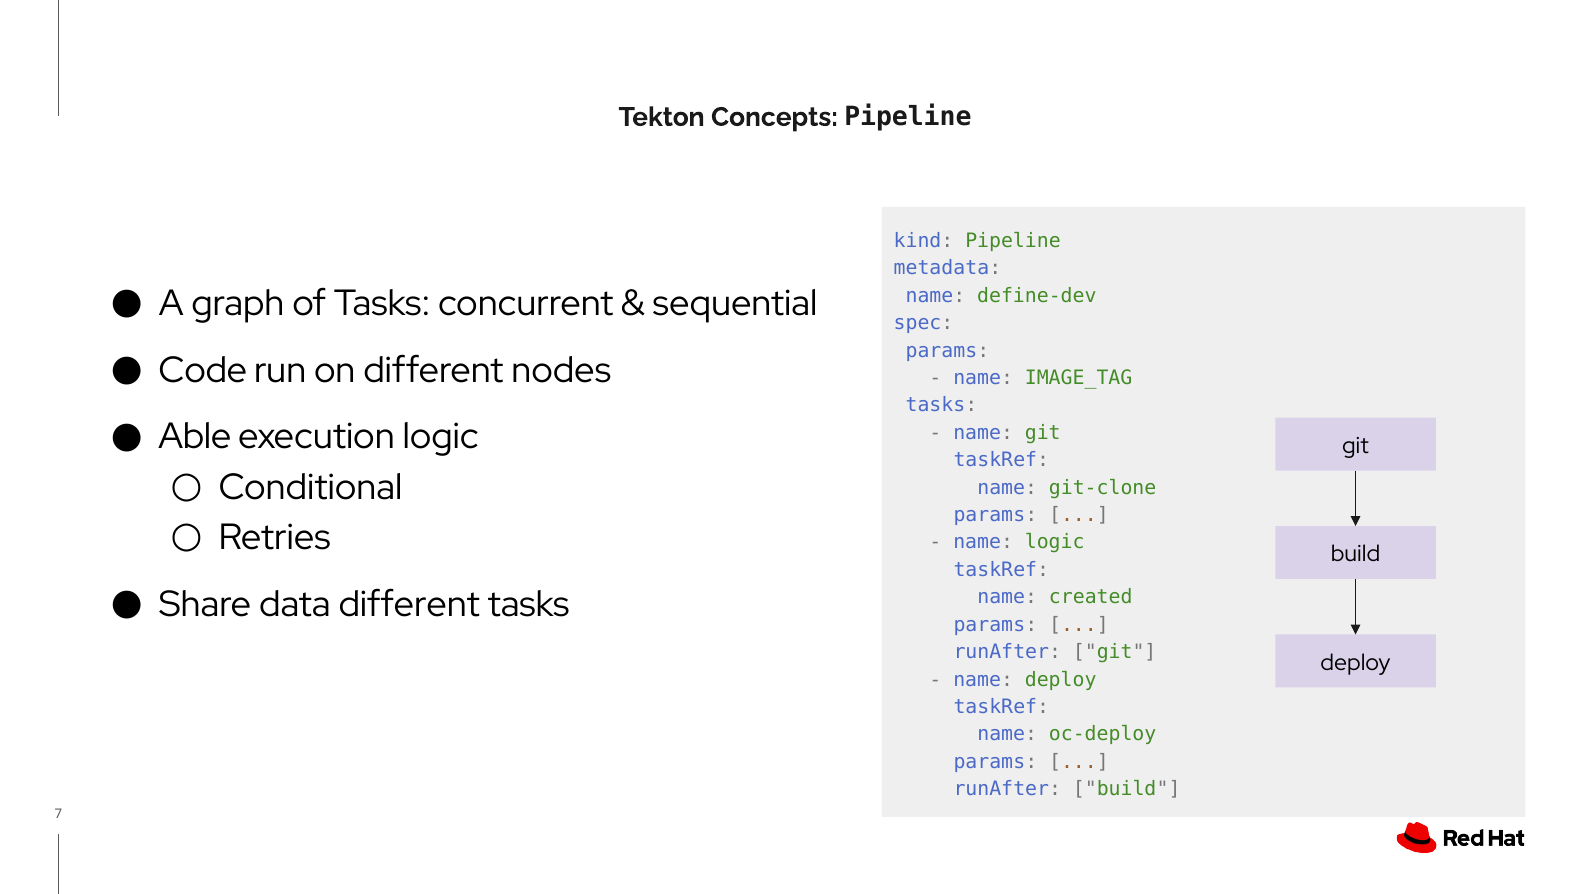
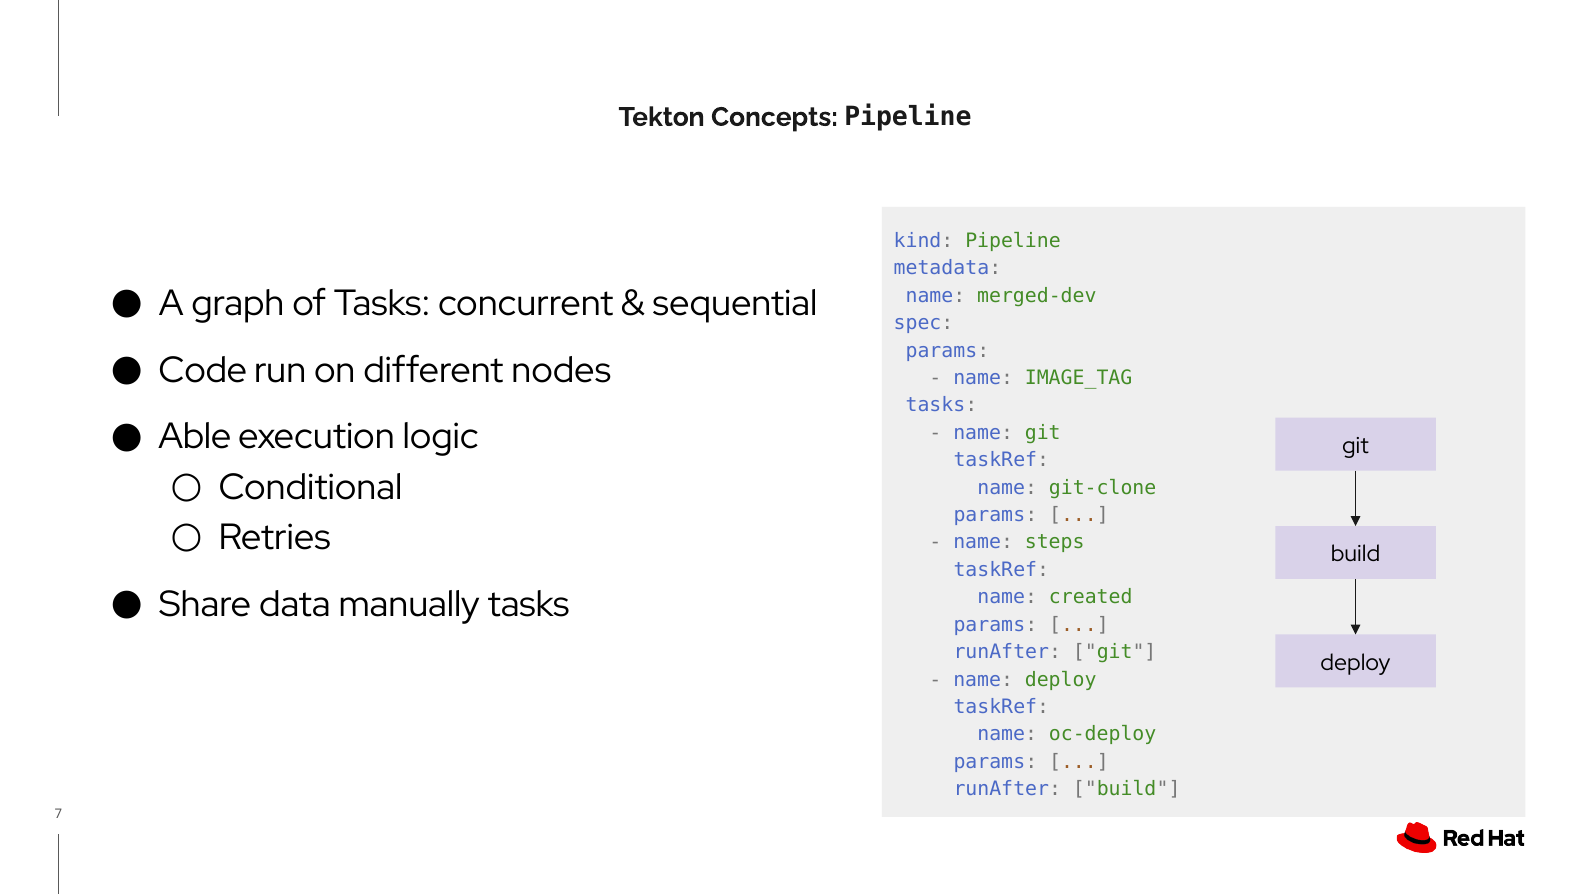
define-dev: define-dev -> merged-dev
name logic: logic -> steps
data different: different -> manually
